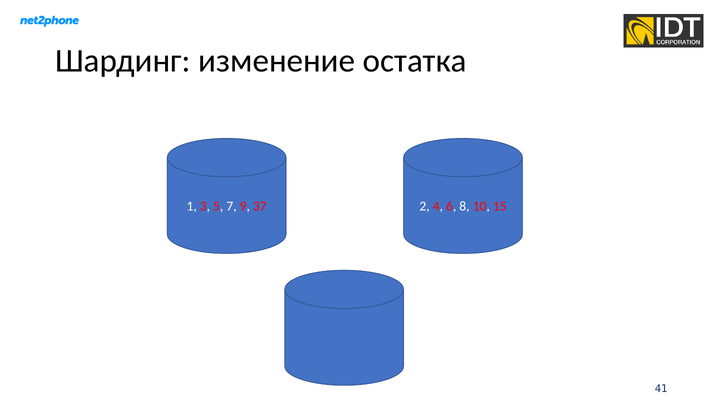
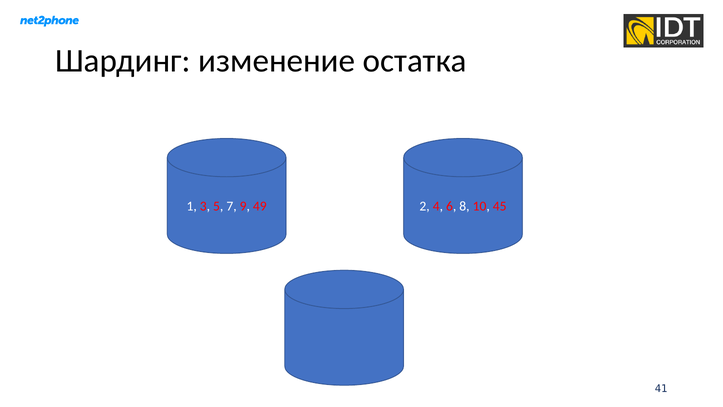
37: 37 -> 49
15: 15 -> 45
